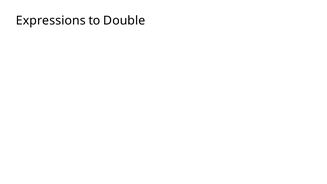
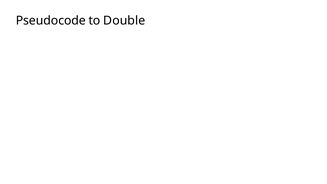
Expressions: Expressions -> Pseudocode
